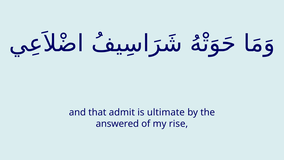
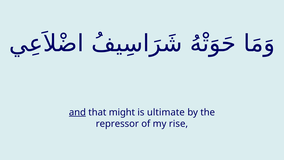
and underline: none -> present
admit: admit -> might
answered: answered -> repressor
